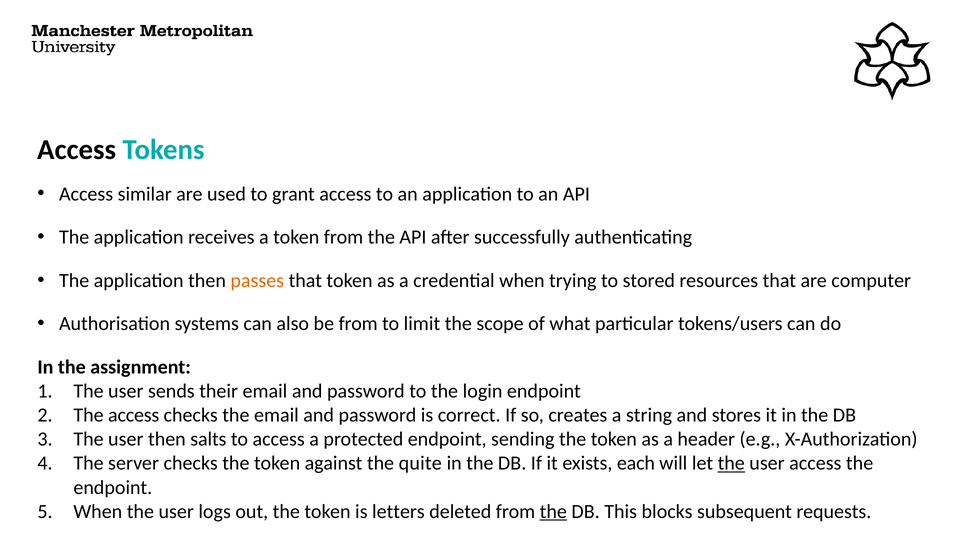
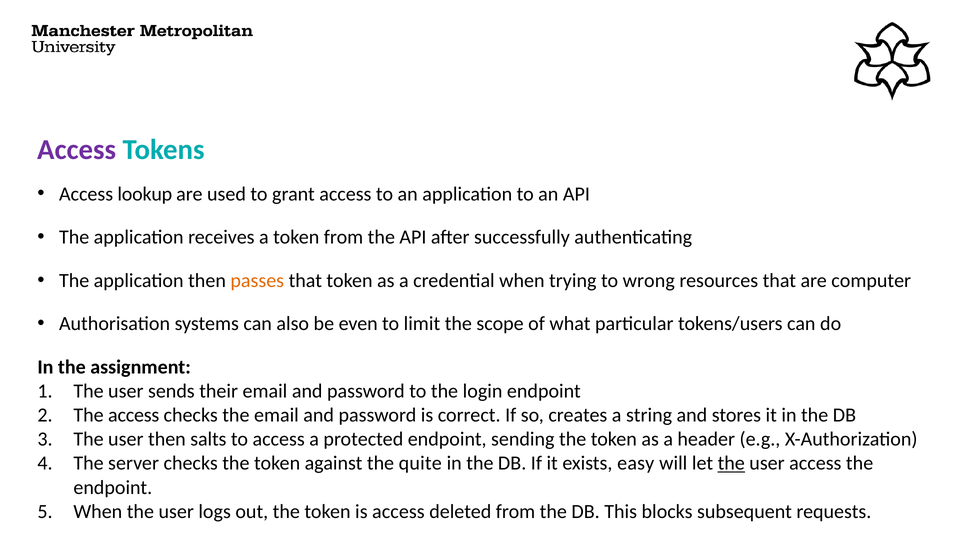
Access at (77, 150) colour: black -> purple
similar: similar -> lookup
stored: stored -> wrong
be from: from -> even
each: each -> easy
is letters: letters -> access
the at (553, 511) underline: present -> none
